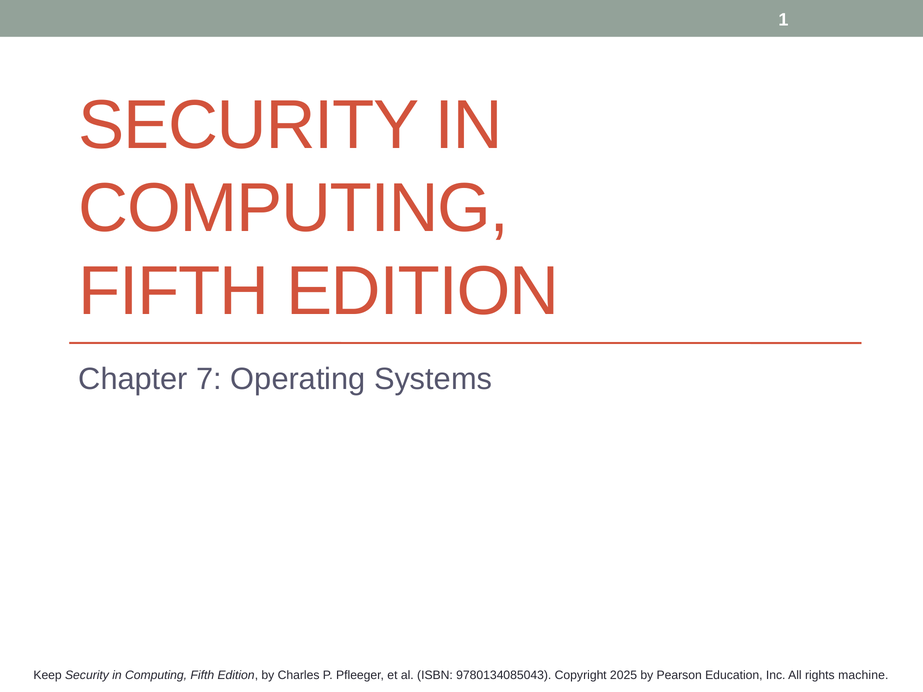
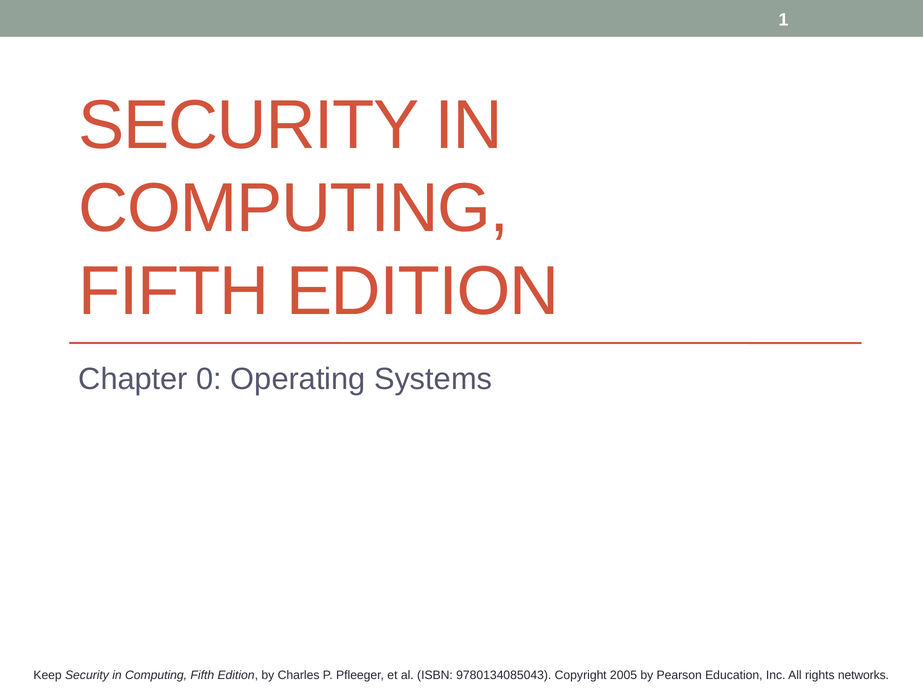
7: 7 -> 0
2025: 2025 -> 2005
machine: machine -> networks
